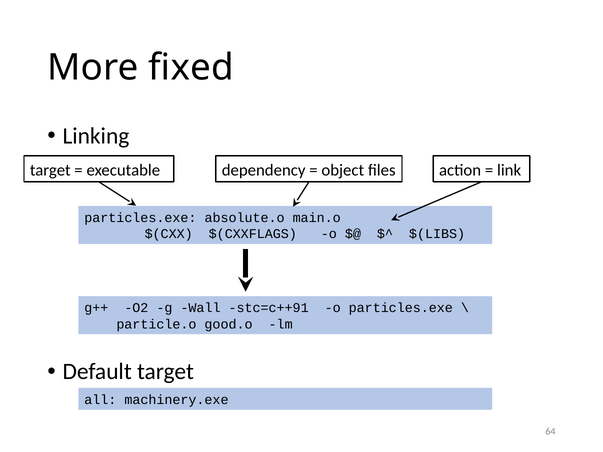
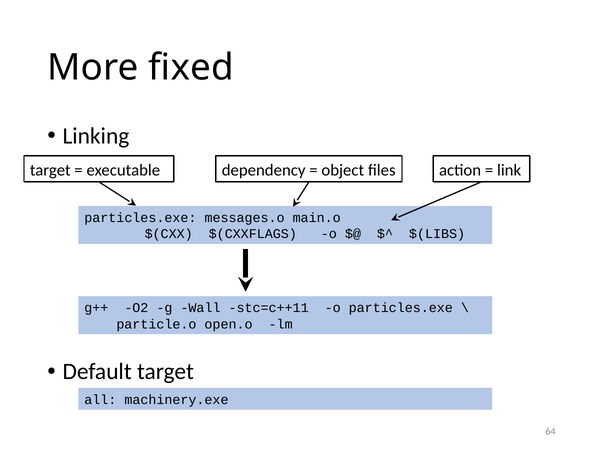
absolute.o: absolute.o -> messages.o
stc=c++91: stc=c++91 -> stc=c++11
good.o: good.o -> open.o
